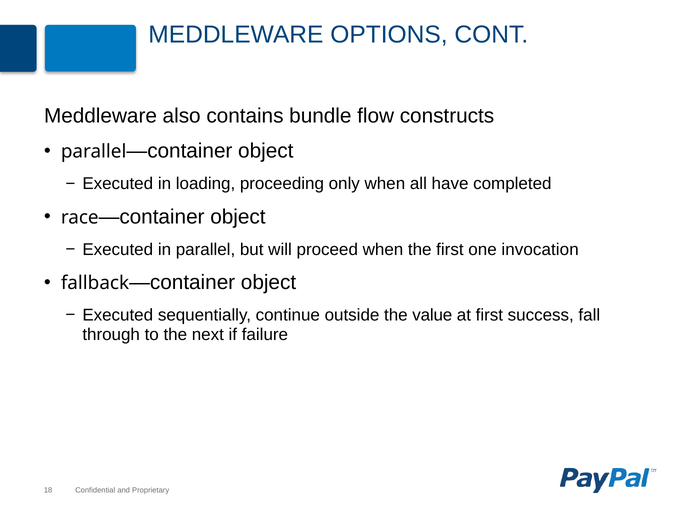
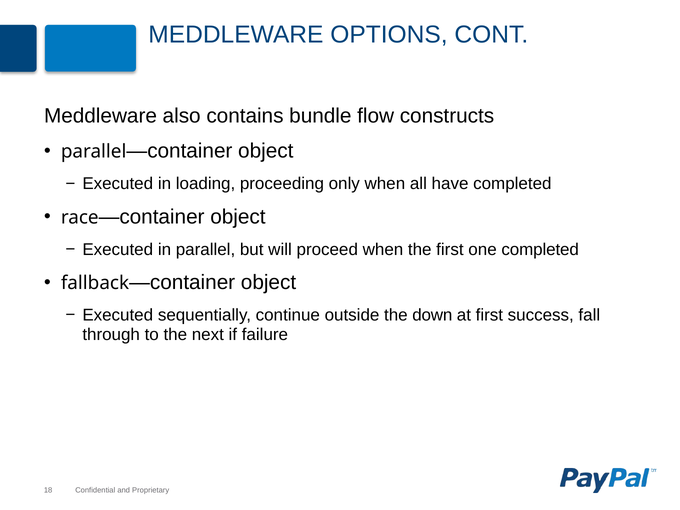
one invocation: invocation -> completed
value: value -> down
